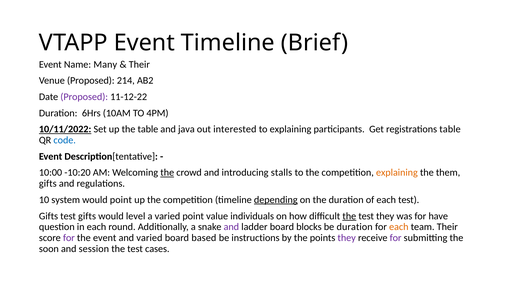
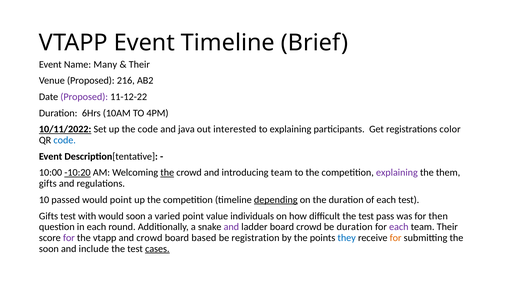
214: 214 -> 216
the table: table -> code
registrations table: table -> color
-10:20 underline: none -> present
introducing stalls: stalls -> team
explaining at (397, 173) colour: orange -> purple
system: system -> passed
gifts at (87, 216): gifts -> with
would level: level -> soon
the at (349, 216) underline: present -> none
test they: they -> pass
have: have -> then
board blocks: blocks -> crowd
each at (399, 227) colour: orange -> purple
the event: event -> vtapp
and varied: varied -> crowd
instructions: instructions -> registration
they at (347, 238) colour: purple -> blue
for at (396, 238) colour: purple -> orange
session: session -> include
cases underline: none -> present
